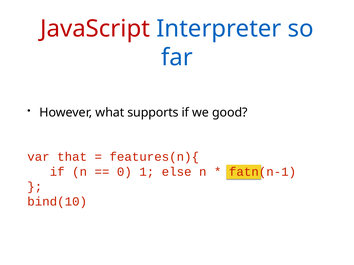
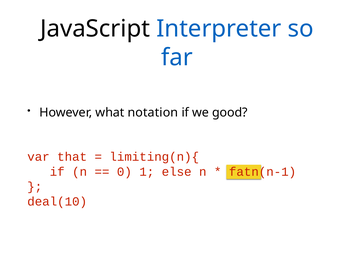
JavaScript colour: red -> black
supports: supports -> notation
features(n){: features(n){ -> limiting(n){
bind(10: bind(10 -> deal(10
